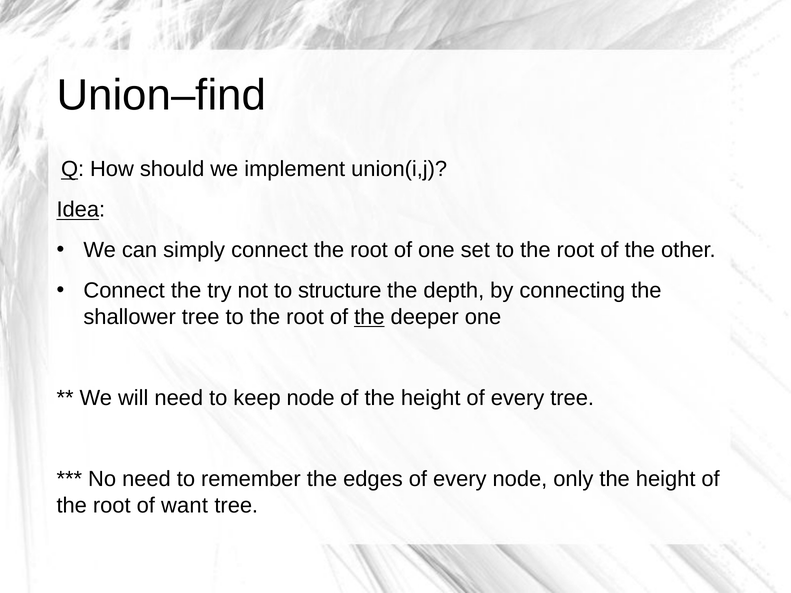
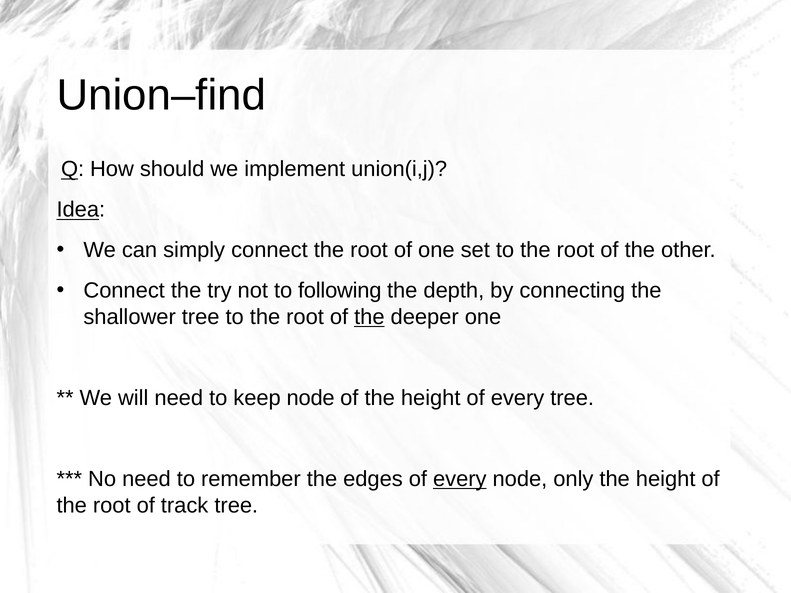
structure: structure -> following
every at (460, 479) underline: none -> present
want: want -> track
